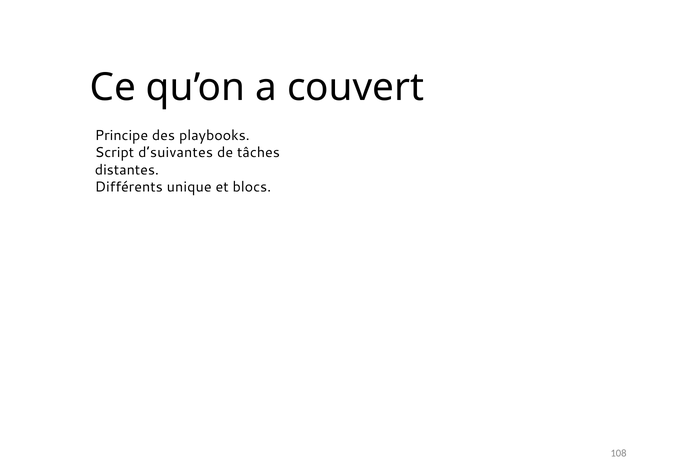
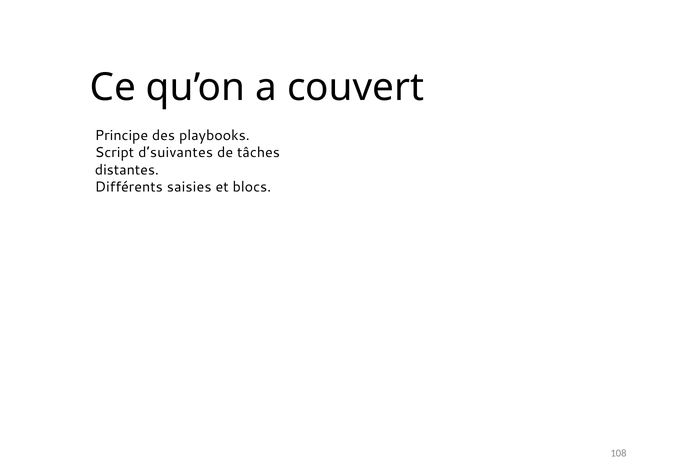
unique: unique -> saisies
